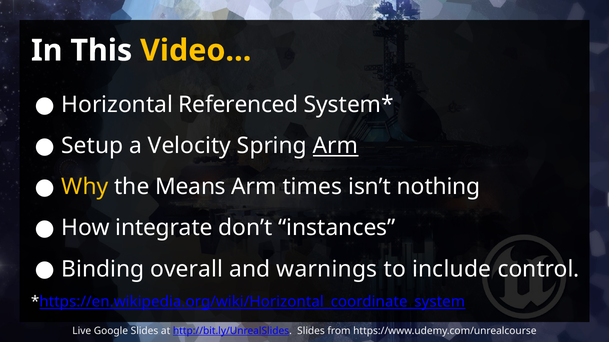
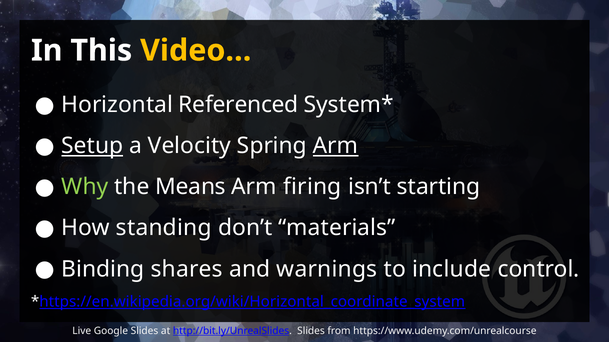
Setup underline: none -> present
Why colour: yellow -> light green
times: times -> firing
nothing: nothing -> starting
integrate: integrate -> standing
instances: instances -> materials
overall: overall -> shares
